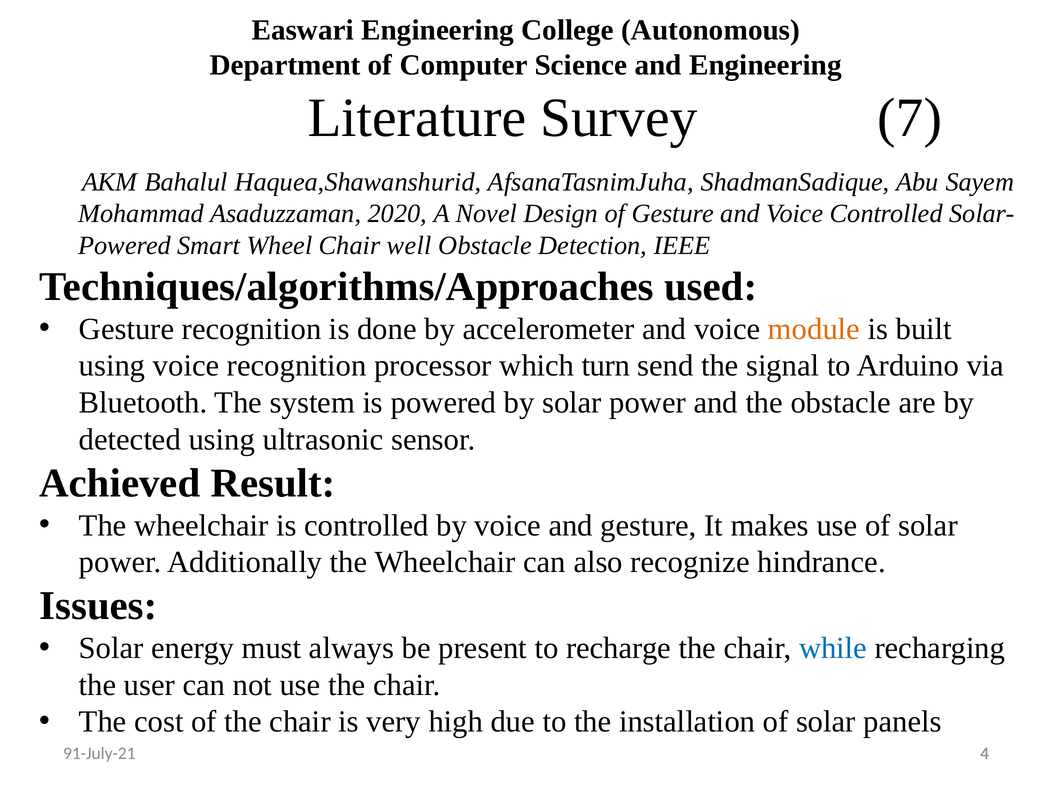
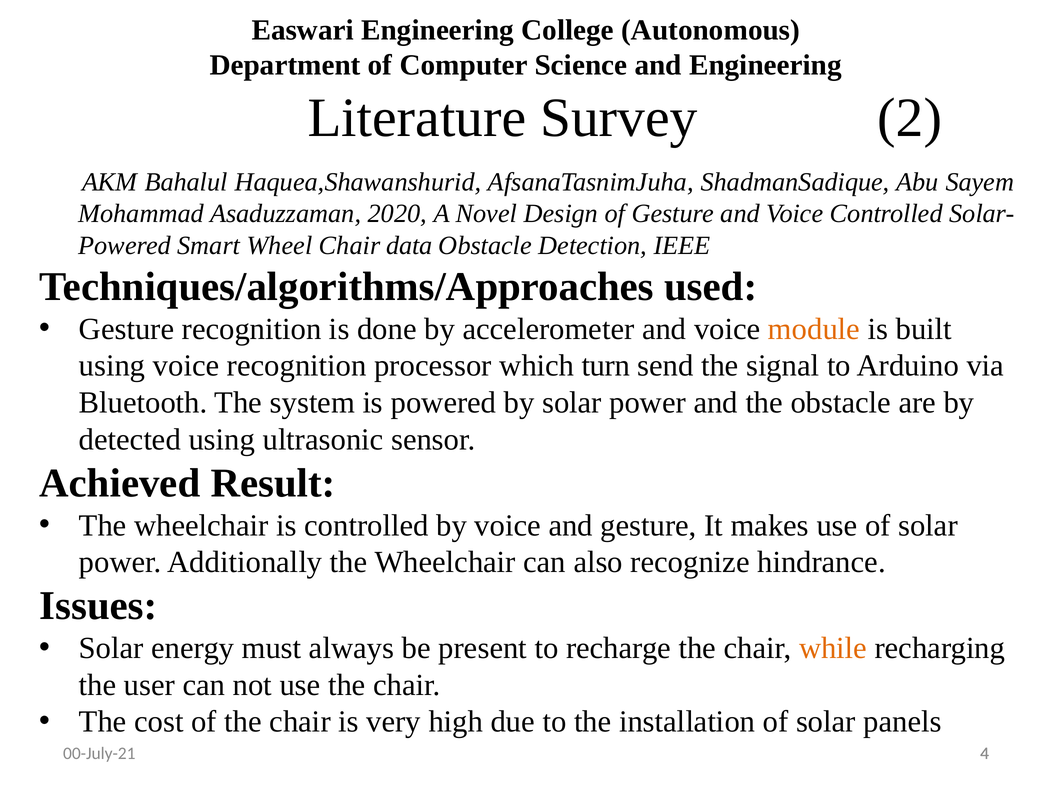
7: 7 -> 2
well: well -> data
while colour: blue -> orange
91-July-21: 91-July-21 -> 00-July-21
